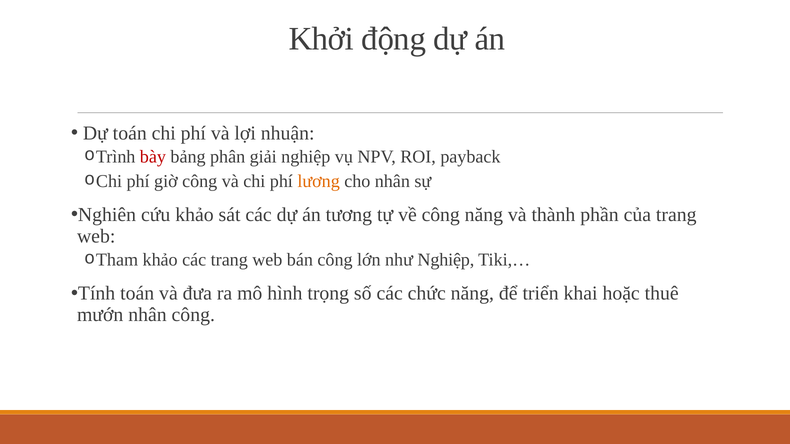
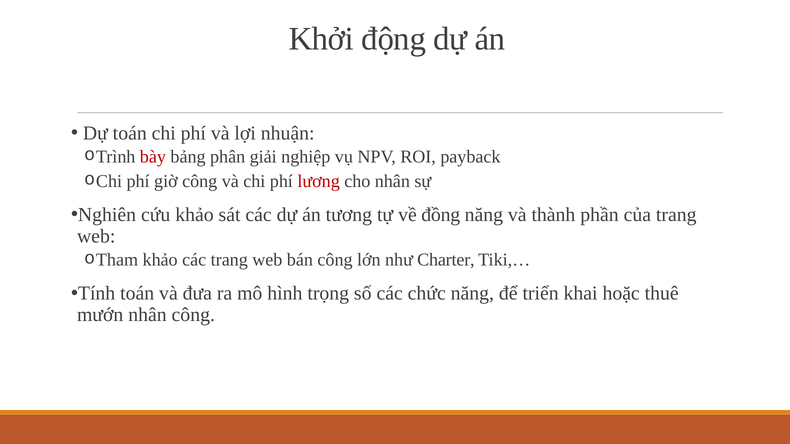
lương colour: orange -> red
về công: công -> đồng
như Nghiệp: Nghiệp -> Charter
